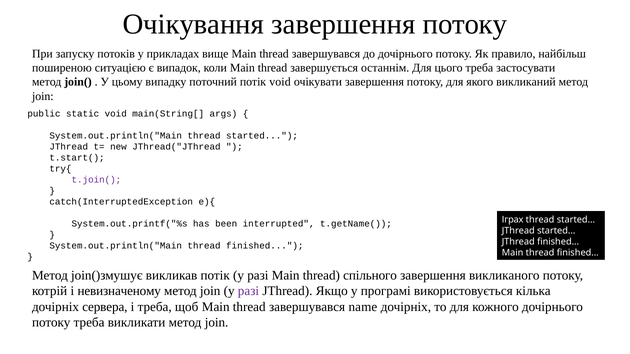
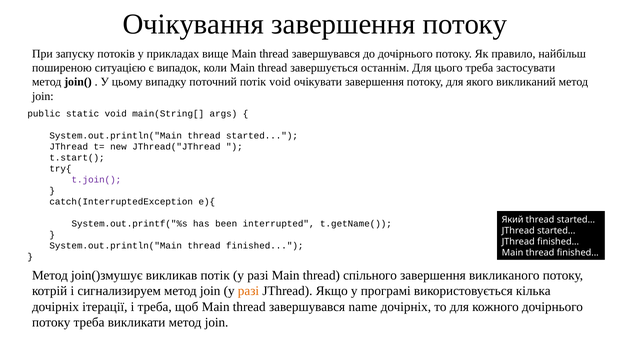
Іграх: Іграх -> Який
невизначеному: невизначеному -> сигнализируем
разі at (248, 291) colour: purple -> orange
сервера: сервера -> ітерації
